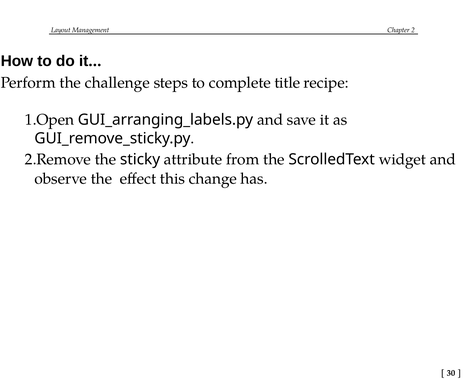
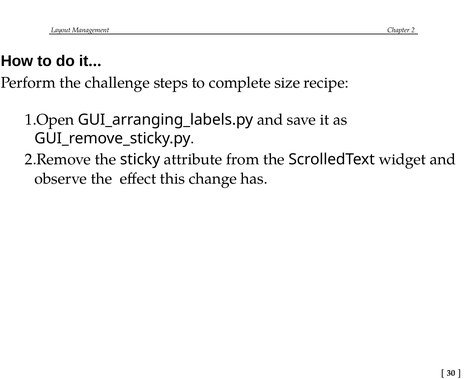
title: title -> size
